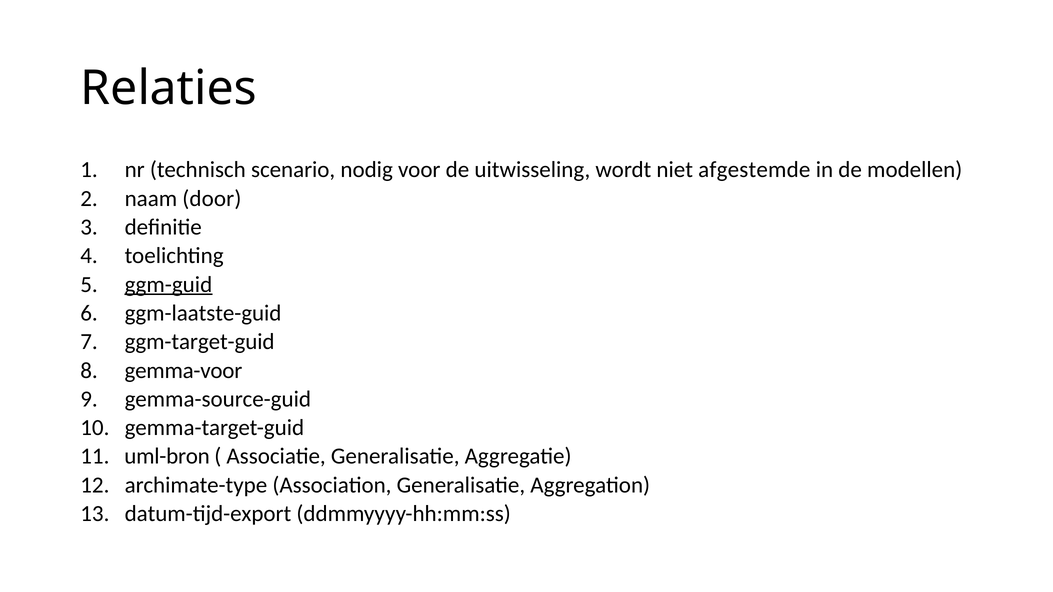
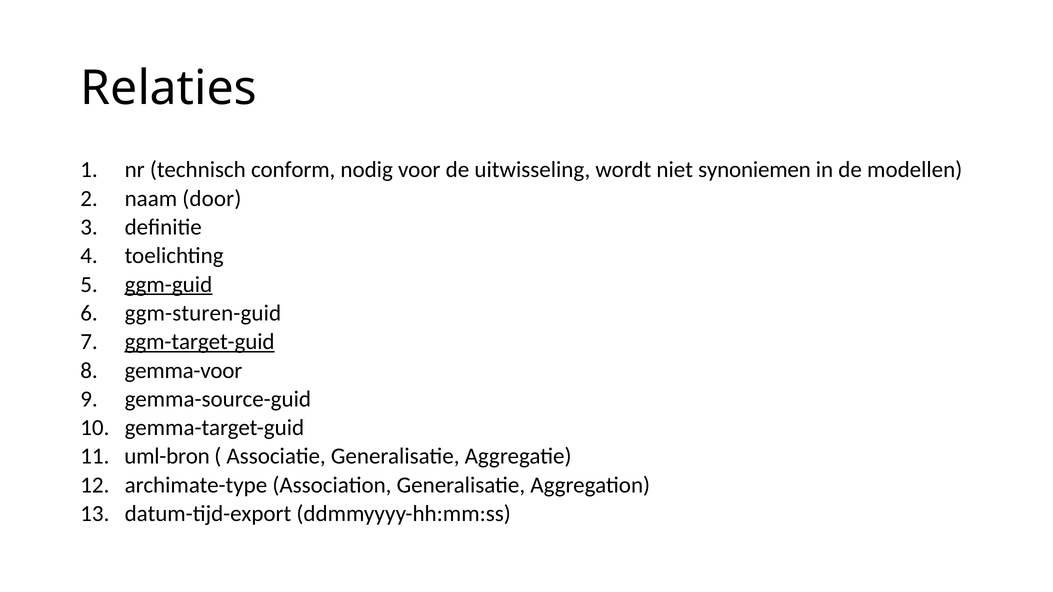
scenario: scenario -> conform
afgestemde: afgestemde -> synoniemen
ggm-laatste-guid: ggm-laatste-guid -> ggm-sturen-guid
ggm-target-guid underline: none -> present
